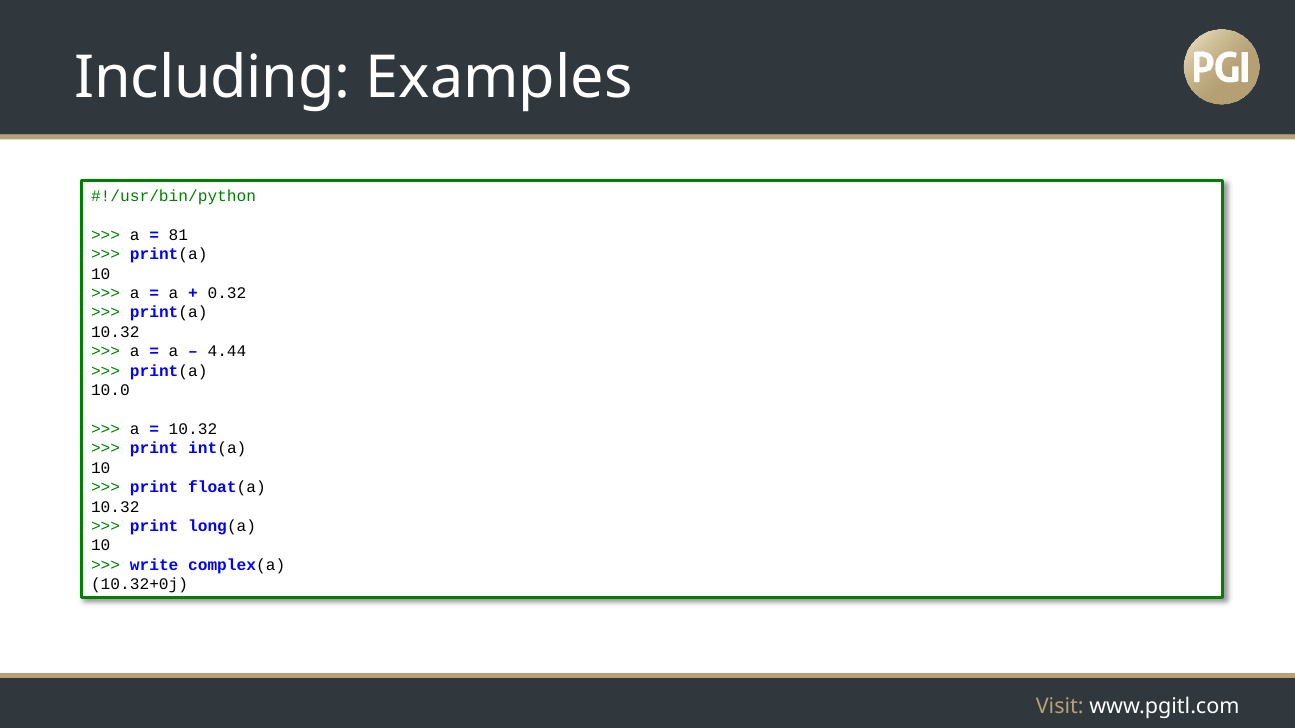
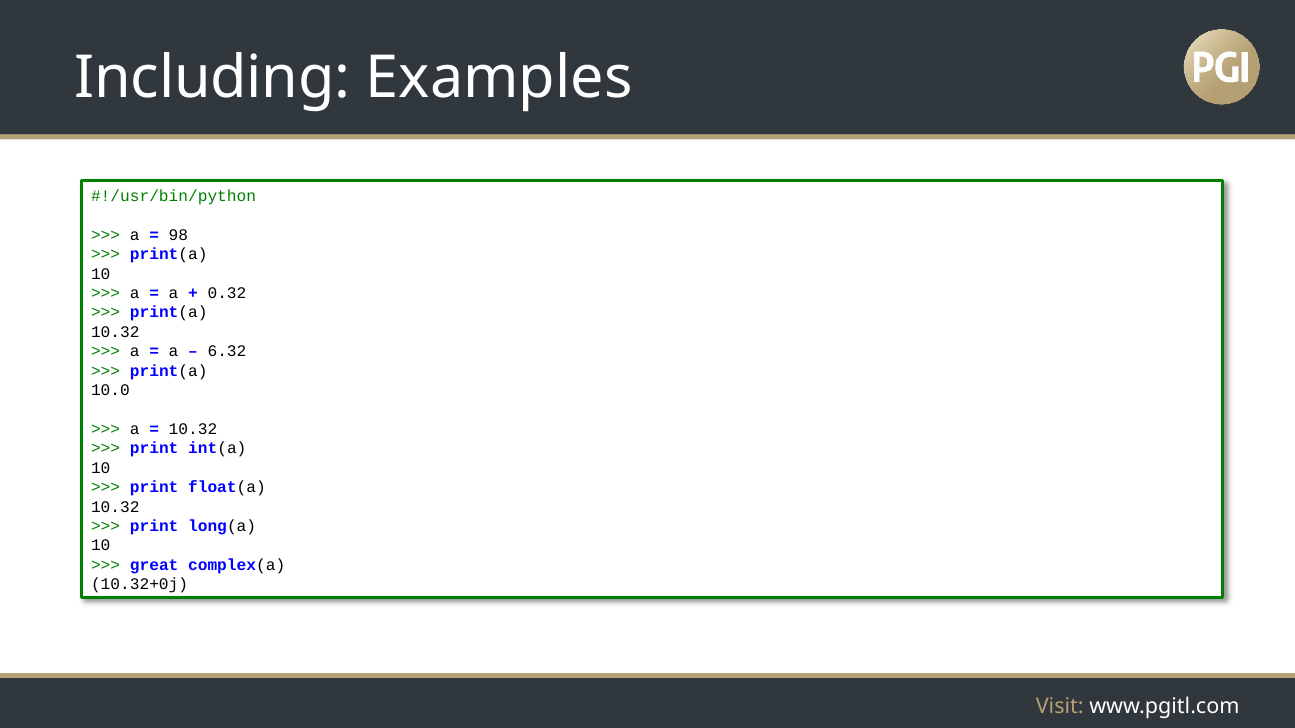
81: 81 -> 98
4.44: 4.44 -> 6.32
write: write -> great
